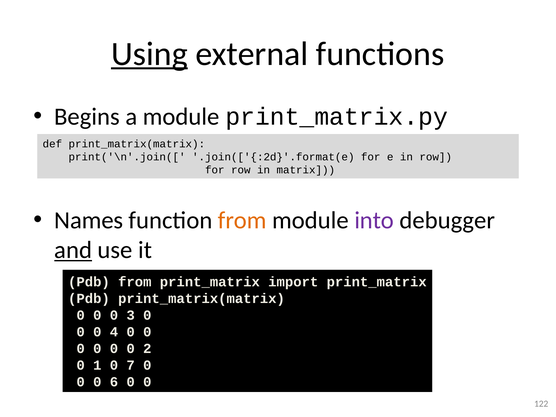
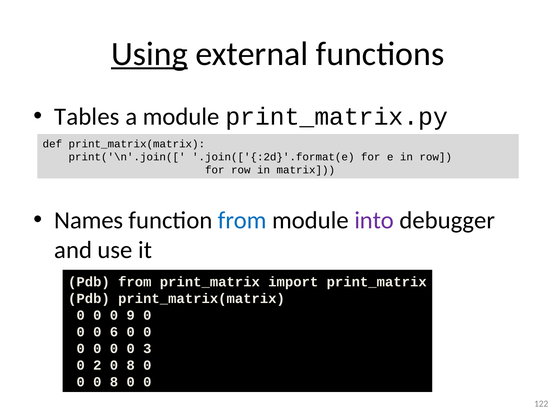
Begins: Begins -> Tables
from at (242, 220) colour: orange -> blue
and underline: present -> none
3: 3 -> 9
4: 4 -> 6
2: 2 -> 3
1: 1 -> 2
7 at (131, 365): 7 -> 8
0 0 6: 6 -> 8
